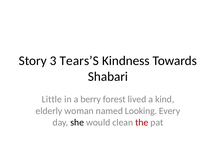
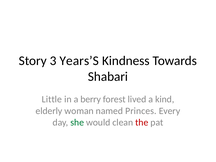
Tears’S: Tears’S -> Years’S
Looking: Looking -> Princes
she colour: black -> green
